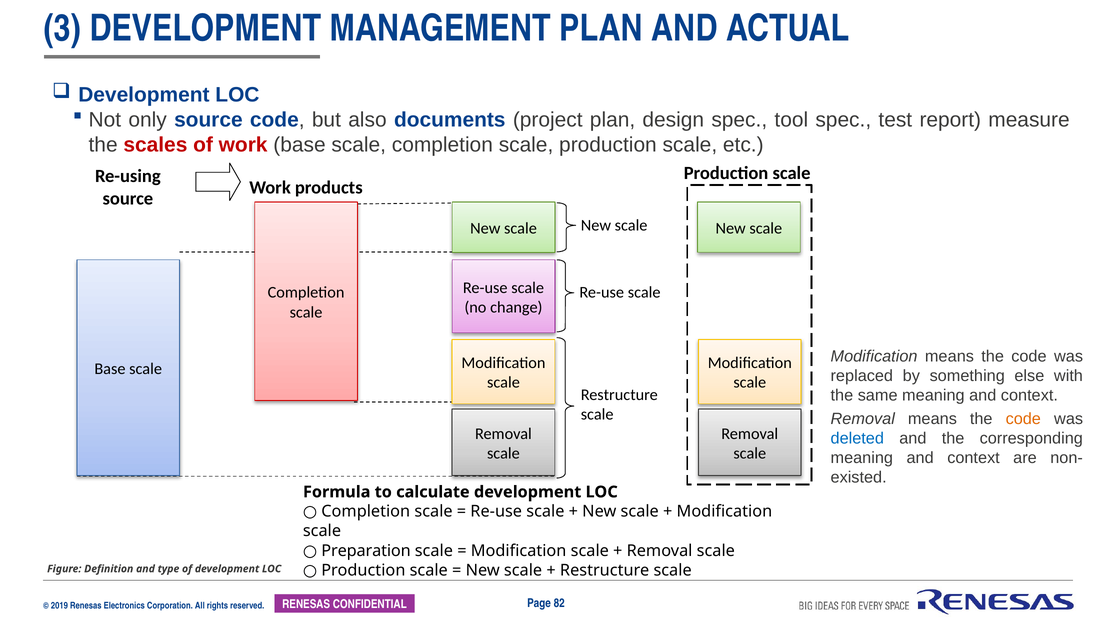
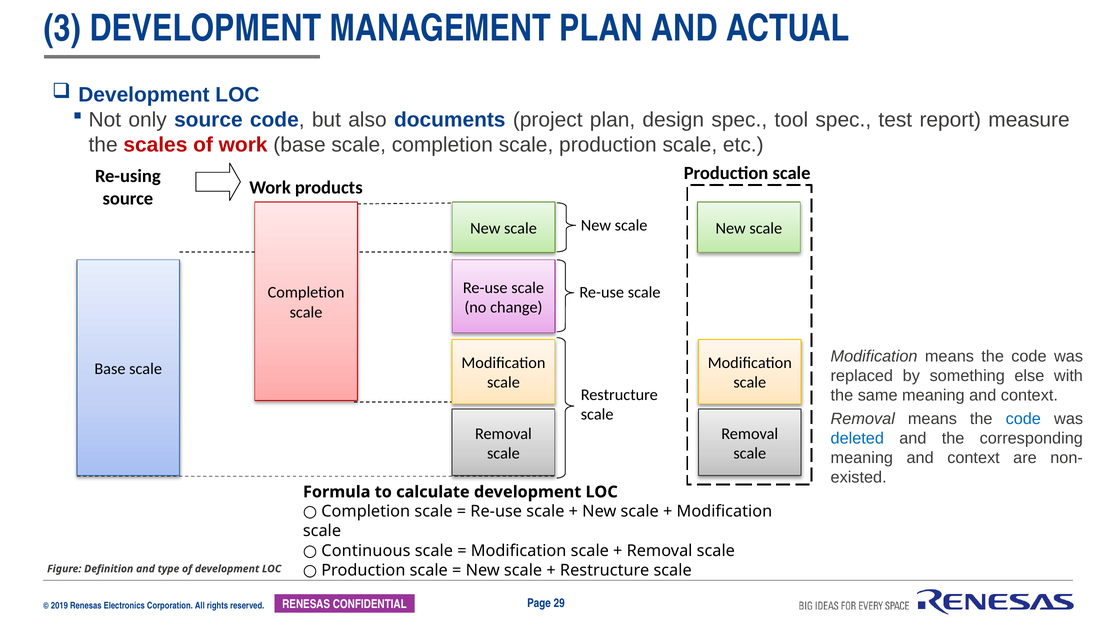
code at (1023, 419) colour: orange -> blue
Preparation: Preparation -> Continuous
82: 82 -> 29
